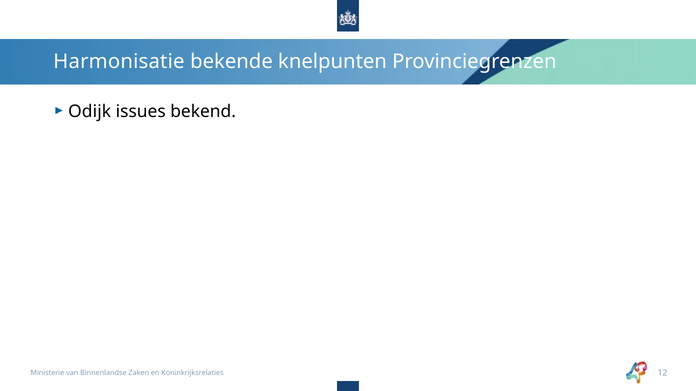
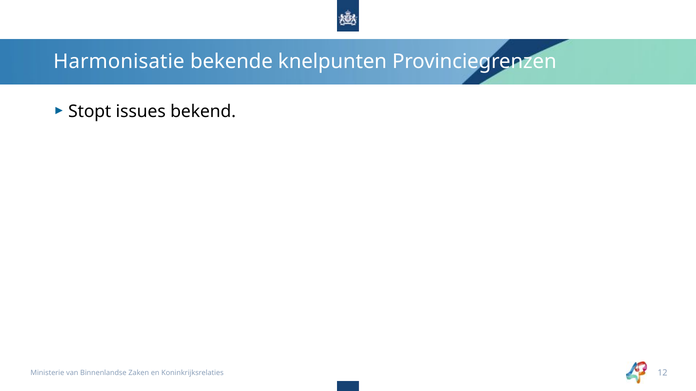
Odijk: Odijk -> Stopt
